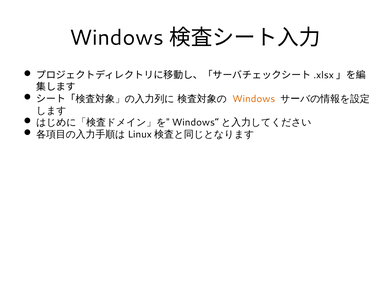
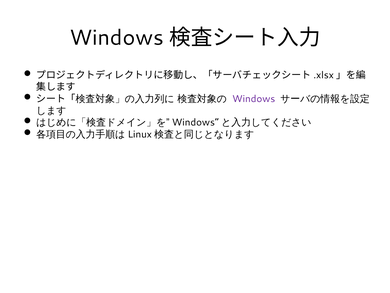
Windows colour: orange -> purple
